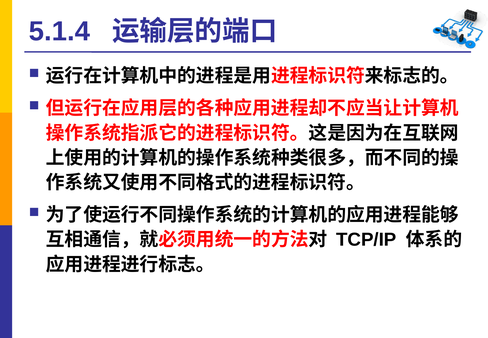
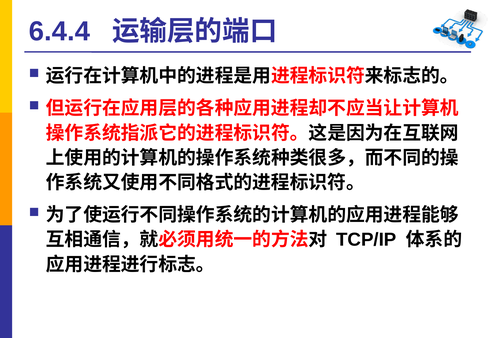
5.1.4: 5.1.4 -> 6.4.4
